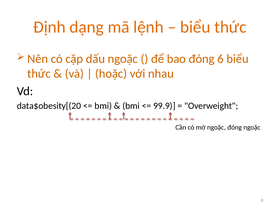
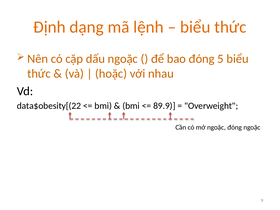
6: 6 -> 5
data$obesity[(20: data$obesity[(20 -> data$obesity[(22
99.9: 99.9 -> 89.9
